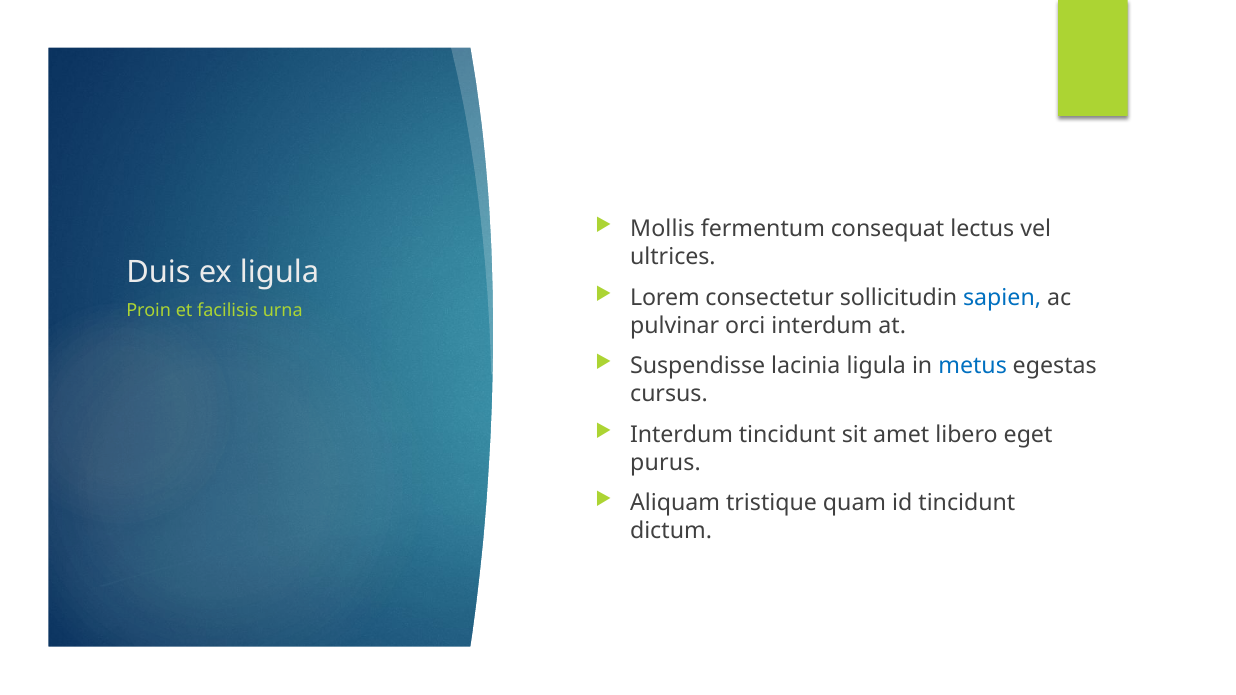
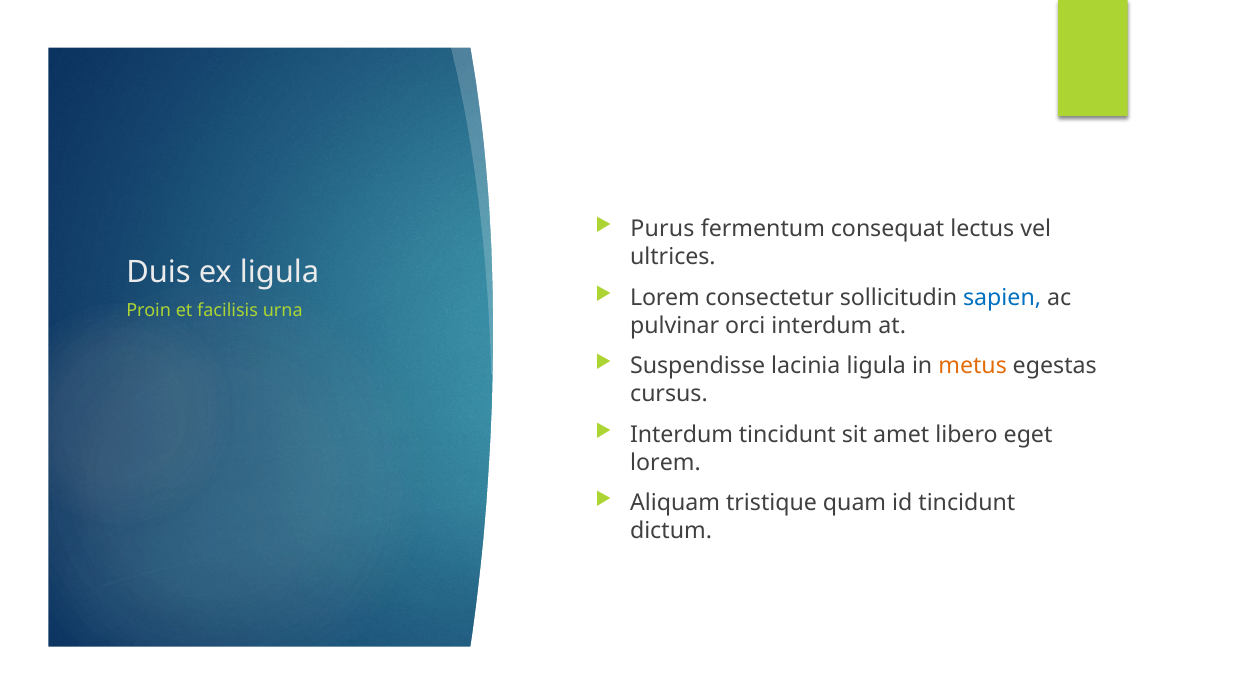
Mollis: Mollis -> Purus
metus colour: blue -> orange
purus at (665, 463): purus -> lorem
